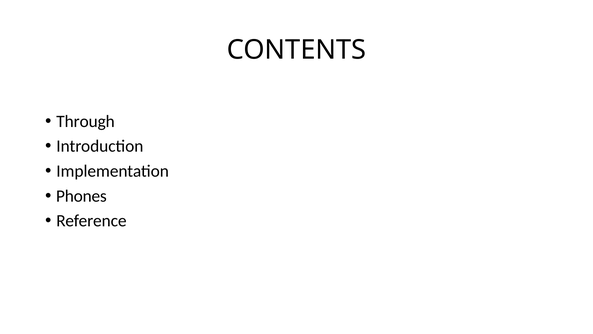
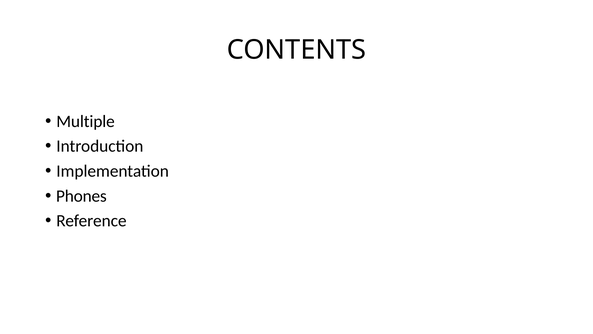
Through: Through -> Multiple
